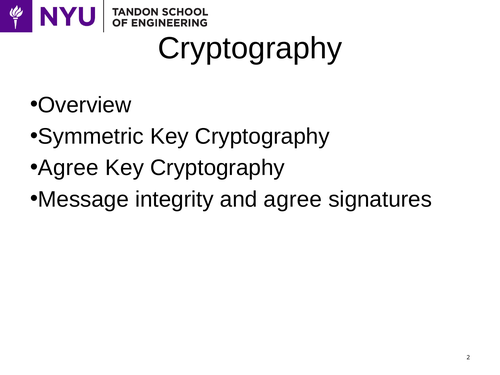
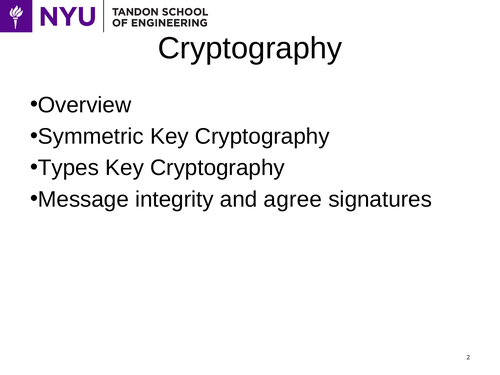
Agree at (68, 168): Agree -> Types
